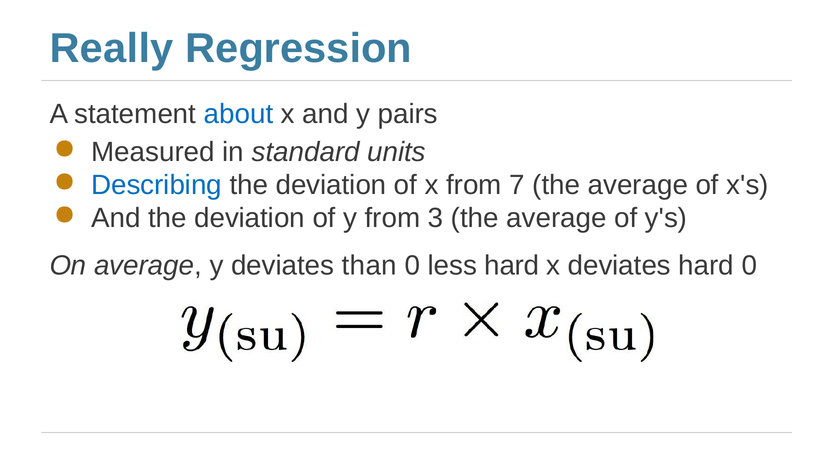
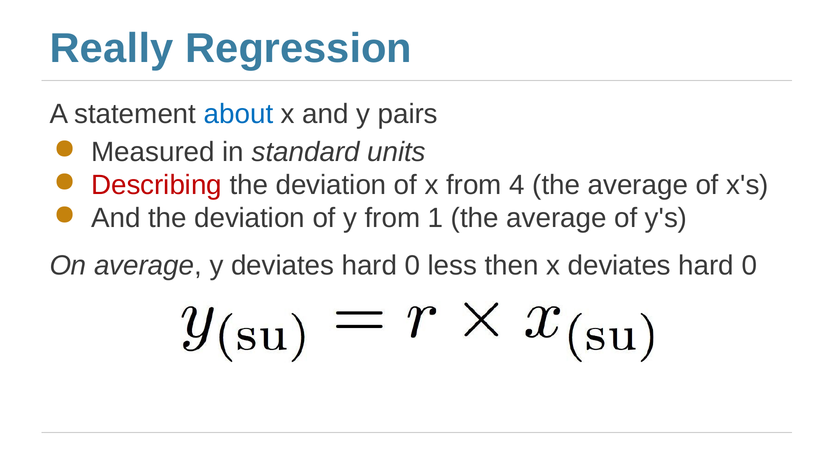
Describing colour: blue -> red
7: 7 -> 4
3: 3 -> 1
y deviates than: than -> hard
less hard: hard -> then
